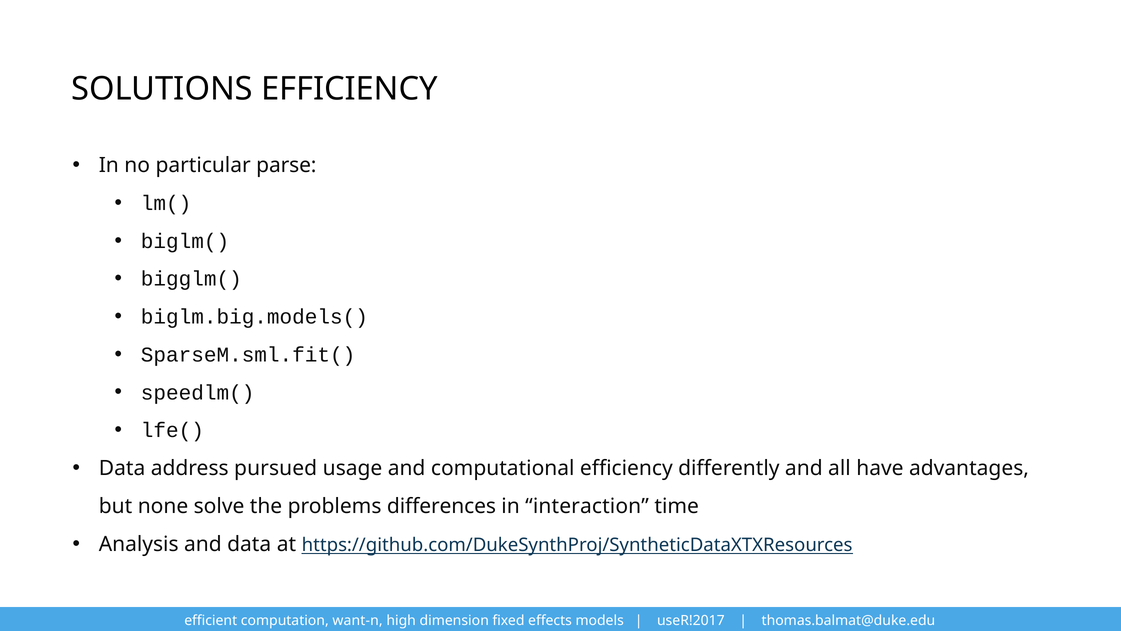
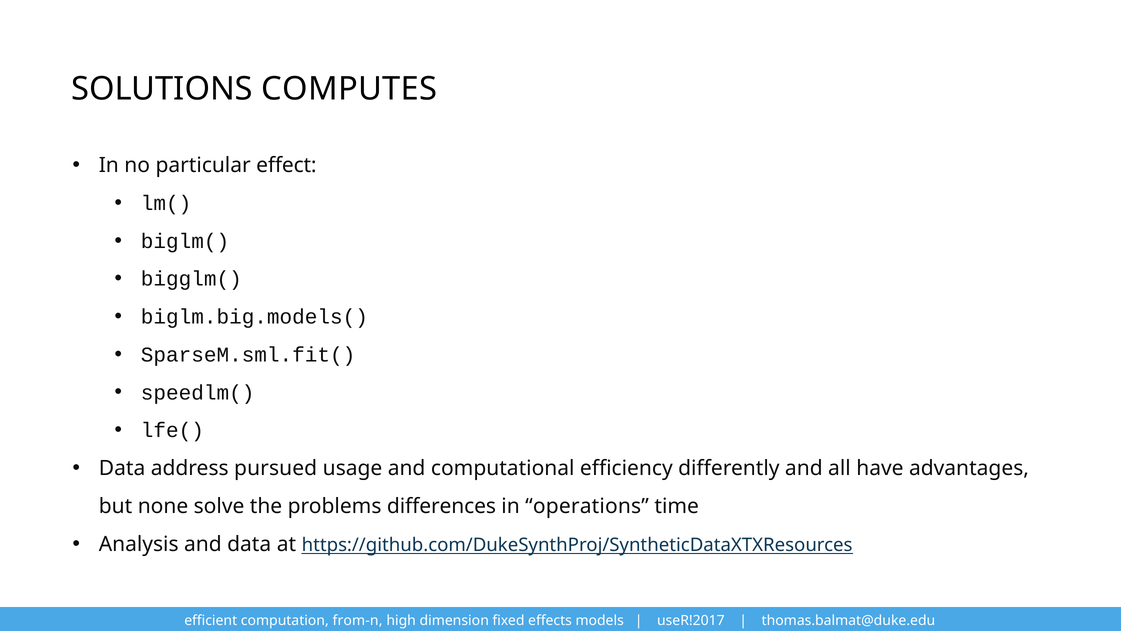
SOLUTIONS EFFICIENCY: EFFICIENCY -> COMPUTES
parse: parse -> effect
interaction: interaction -> operations
want-n: want-n -> from-n
